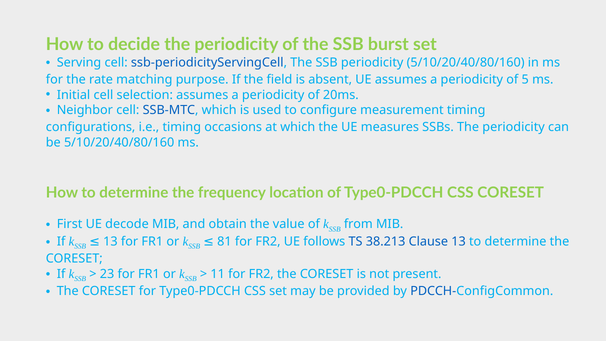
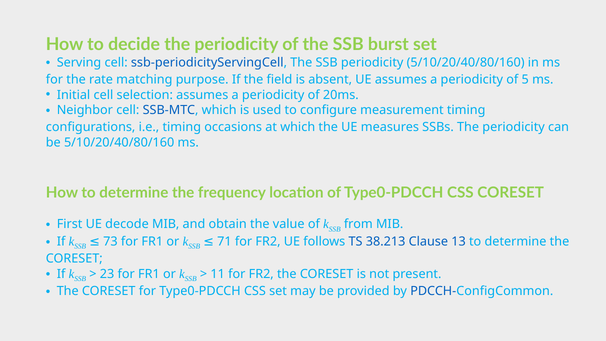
SSB 13: 13 -> 73
81: 81 -> 71
